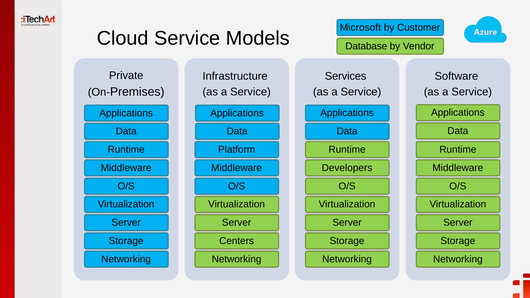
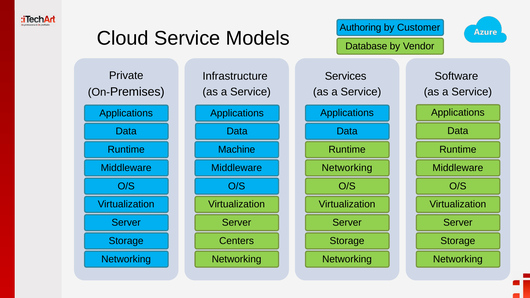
Microsoft: Microsoft -> Authoring
Platform: Platform -> Machine
Developers at (347, 168): Developers -> Networking
